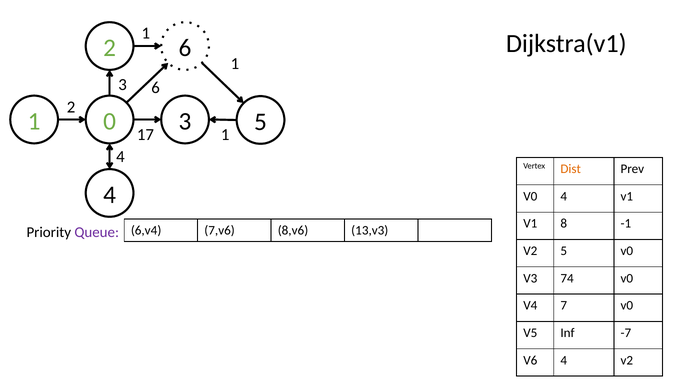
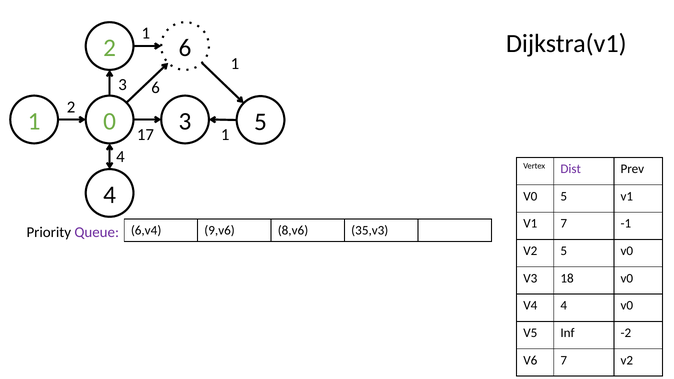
Dist colour: orange -> purple
V0 4: 4 -> 5
V1 8: 8 -> 7
7,v6: 7,v6 -> 9,v6
13,v3: 13,v3 -> 35,v3
74: 74 -> 18
V4 7: 7 -> 4
-7: -7 -> -2
V6 4: 4 -> 7
